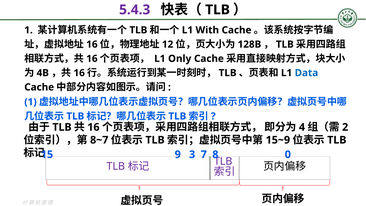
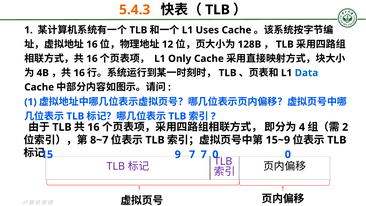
5.4.3 colour: purple -> orange
With: With -> Uses
9 3: 3 -> 7
7 8: 8 -> 0
